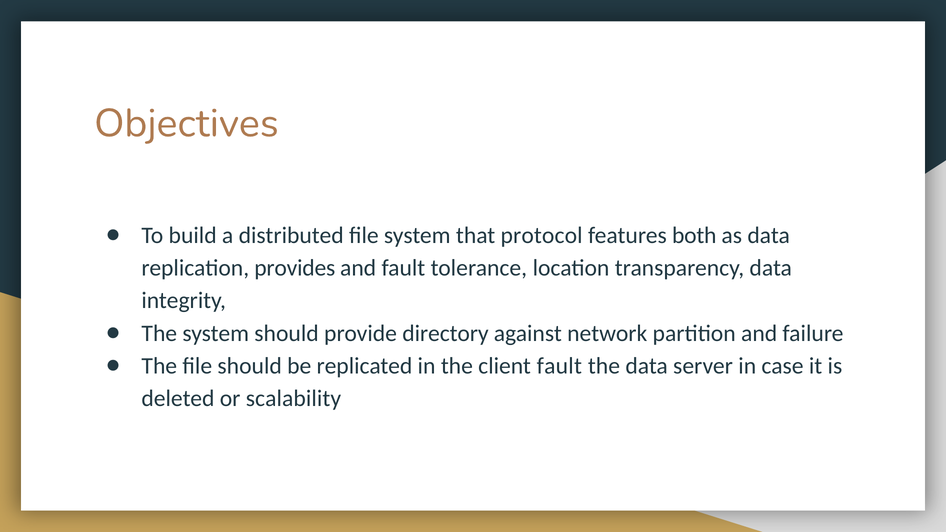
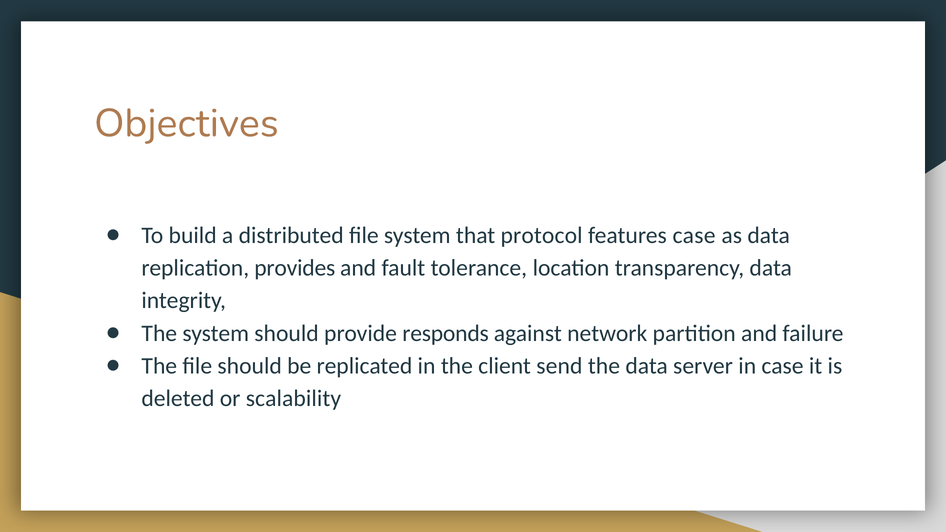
features both: both -> case
directory: directory -> responds
client fault: fault -> send
